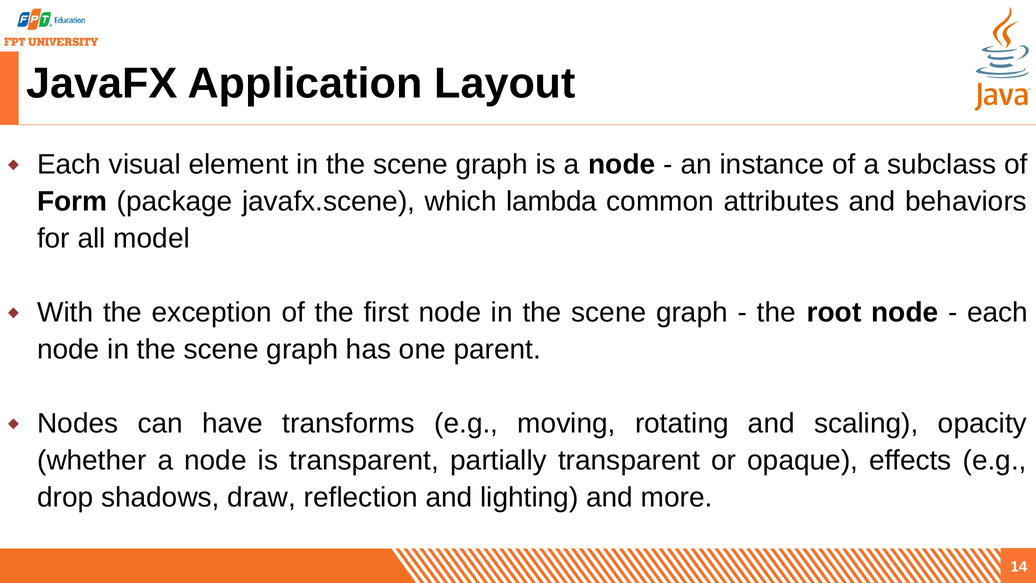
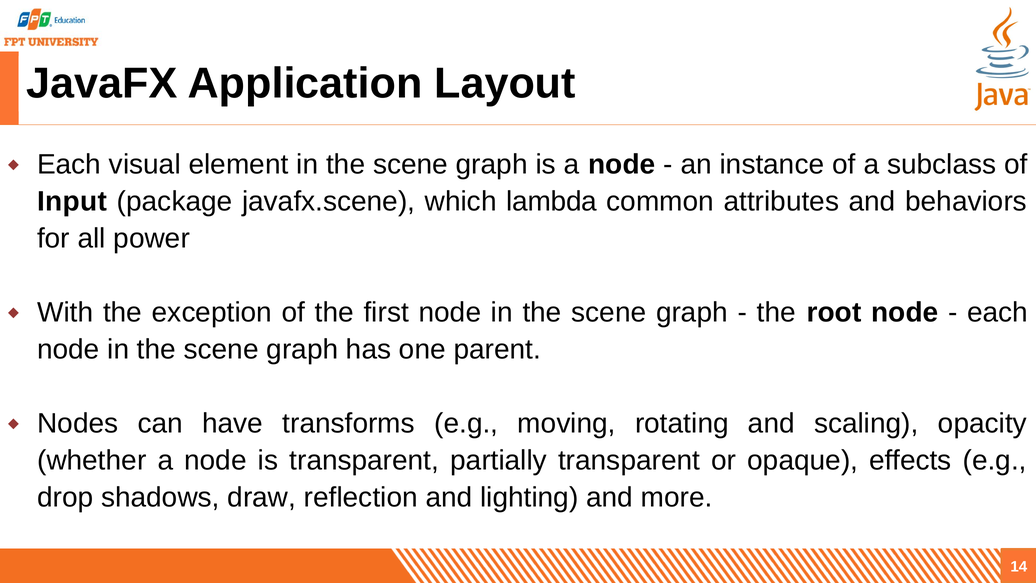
Form: Form -> Input
model: model -> power
